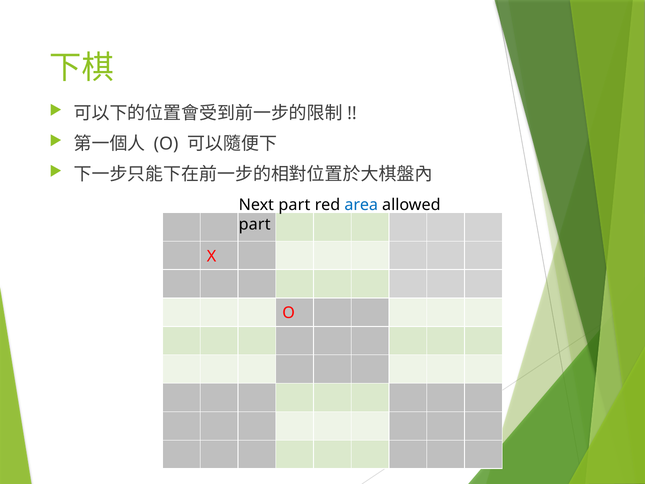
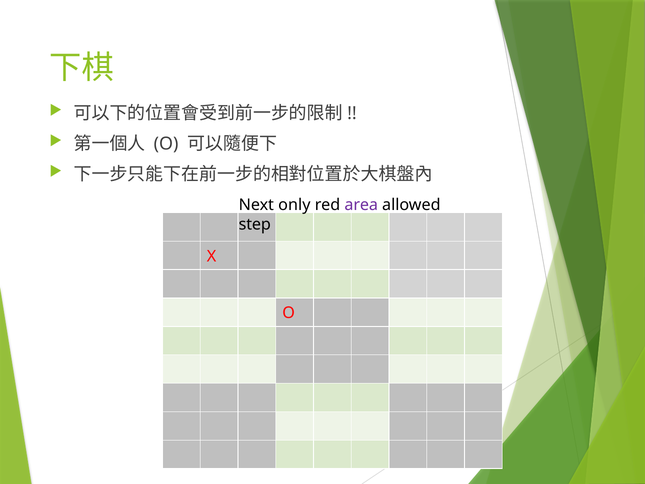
Next part: part -> only
area colour: blue -> purple
part at (255, 224): part -> step
